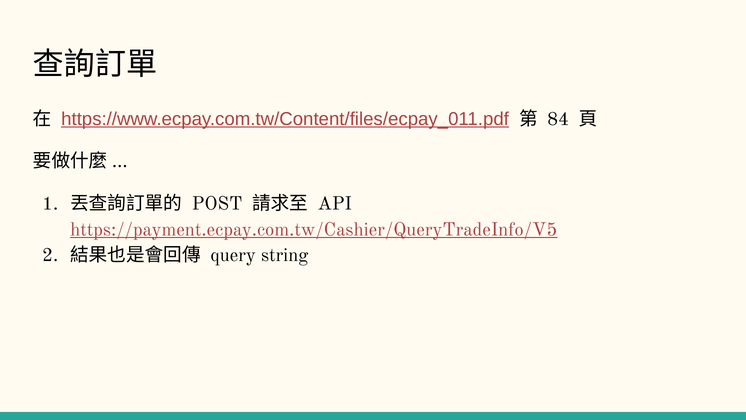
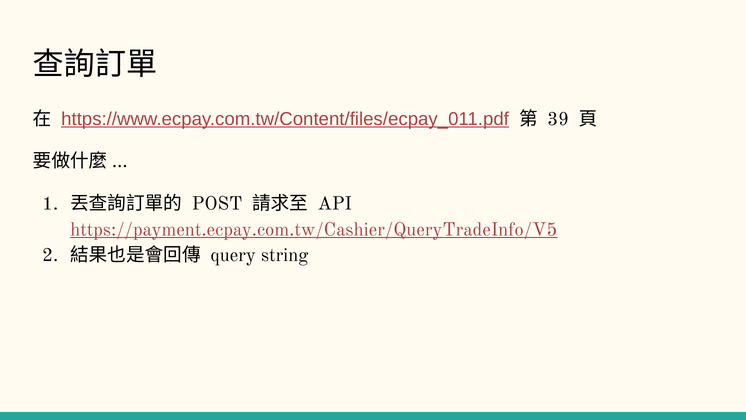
84: 84 -> 39
